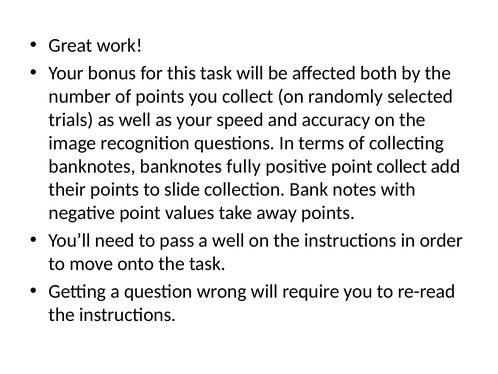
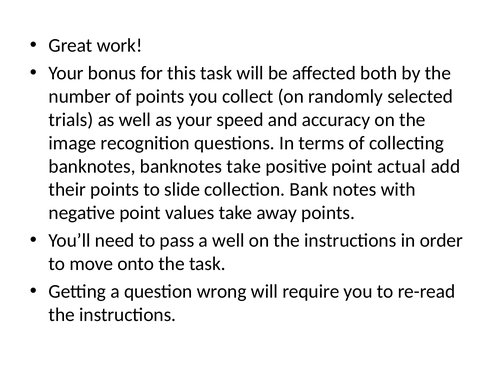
banknotes fully: fully -> take
point collect: collect -> actual
